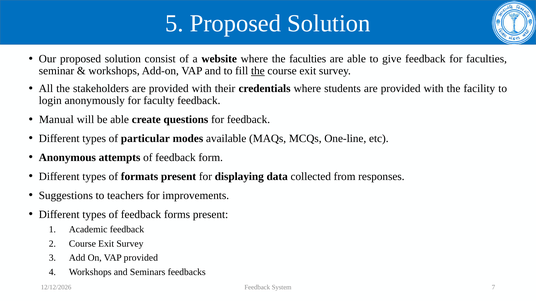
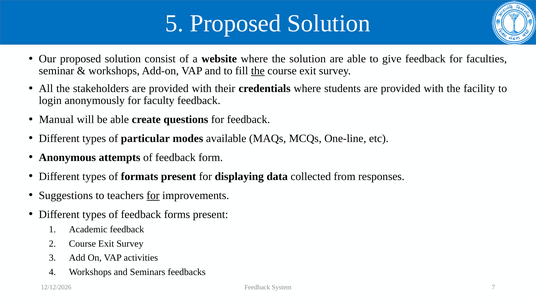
the faculties: faculties -> solution
for at (153, 196) underline: none -> present
VAP provided: provided -> activities
